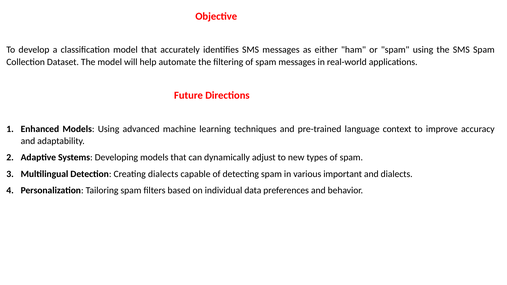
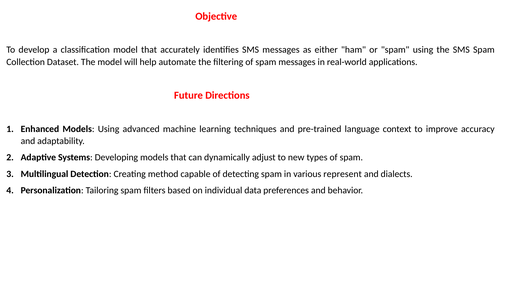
Creating dialects: dialects -> method
important: important -> represent
